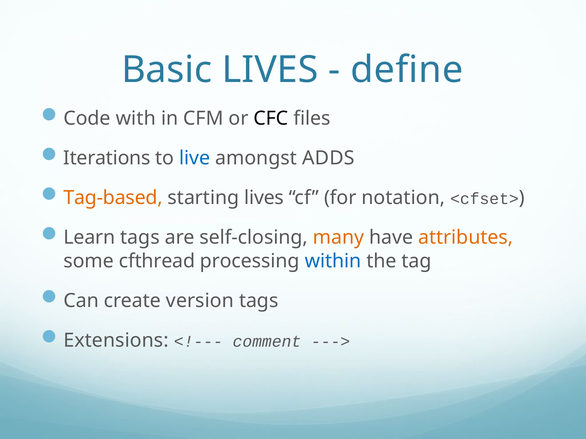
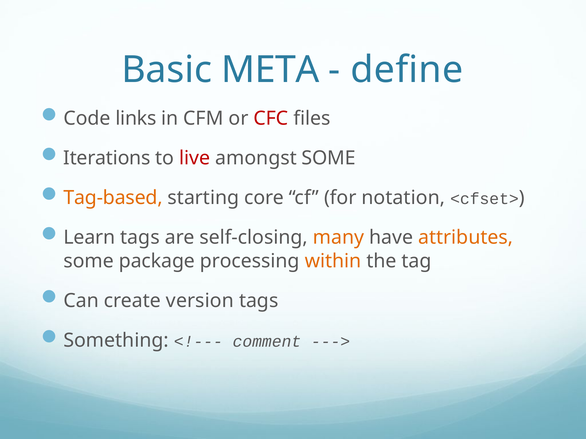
Basic LIVES: LIVES -> META
with: with -> links
CFC colour: black -> red
live colour: blue -> red
amongst ADDS: ADDS -> SOME
starting lives: lives -> core
cfthread: cfthread -> package
within colour: blue -> orange
Extensions: Extensions -> Something
